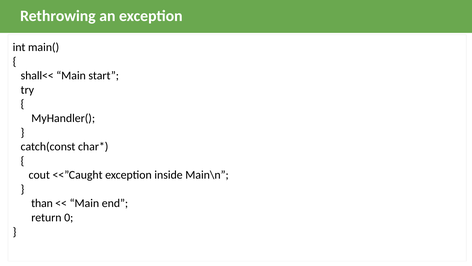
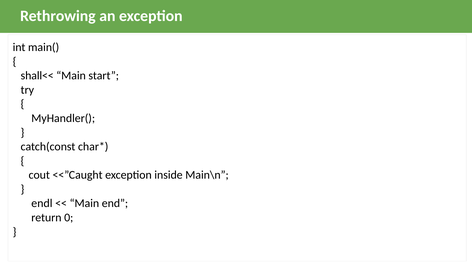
than: than -> endl
